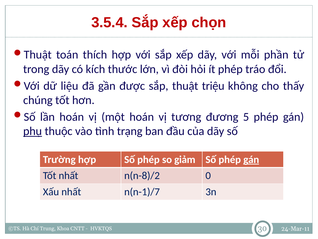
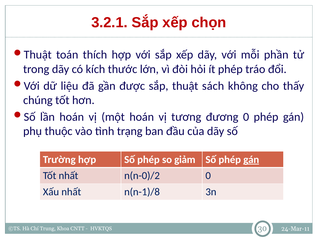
3.5.4: 3.5.4 -> 3.2.1
triệu: triệu -> sách
đương 5: 5 -> 0
phụ underline: present -> none
n(n-8)/2: n(n-8)/2 -> n(n-0)/2
n(n-1)/7: n(n-1)/7 -> n(n-1)/8
